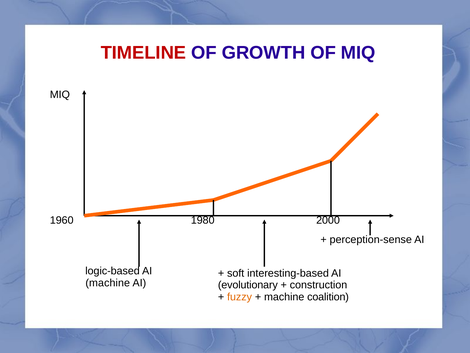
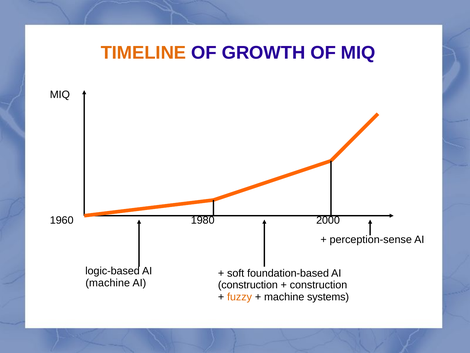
TIMELINE colour: red -> orange
interesting-based: interesting-based -> foundation-based
evolutionary at (248, 285): evolutionary -> construction
coalition: coalition -> systems
